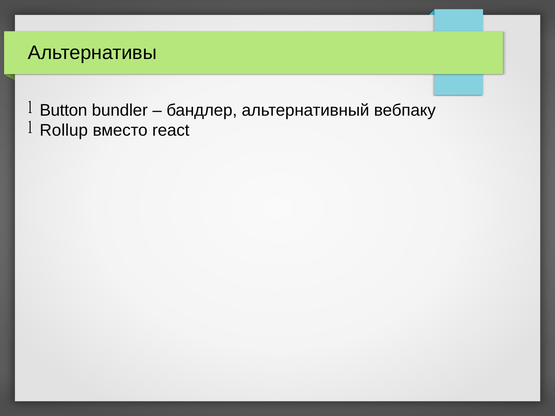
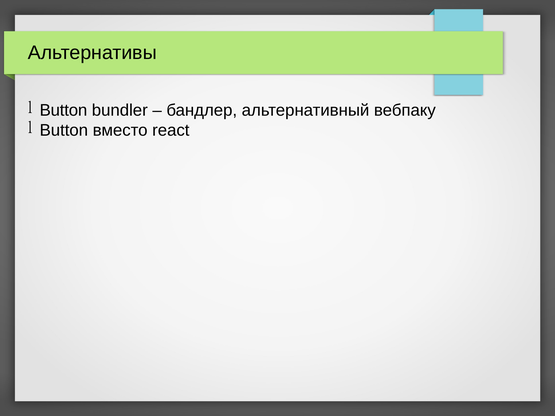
Rollup at (64, 130): Rollup -> Button
